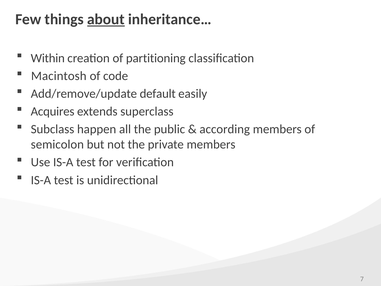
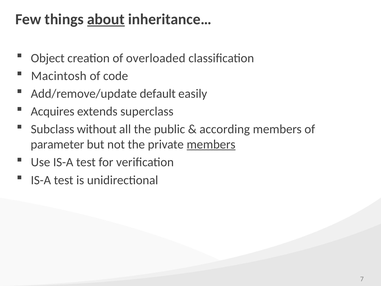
Within: Within -> Object
partitioning: partitioning -> overloaded
happen: happen -> without
semicolon: semicolon -> parameter
members at (211, 144) underline: none -> present
